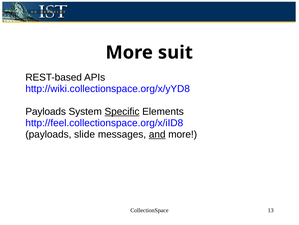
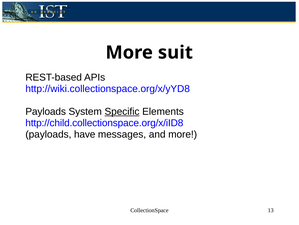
http://feel.collectionspace.org/x/iID8: http://feel.collectionspace.org/x/iID8 -> http://child.collectionspace.org/x/iID8
slide: slide -> have
and underline: present -> none
